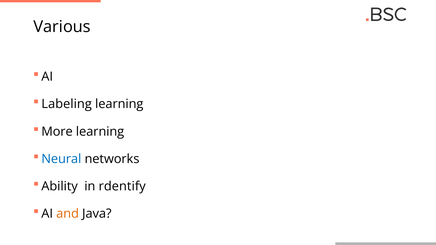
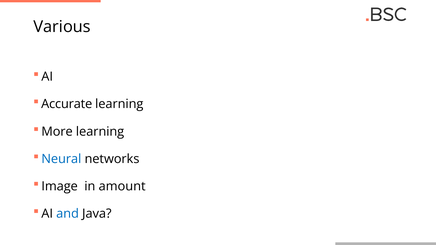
Labeling: Labeling -> Accurate
Ability: Ability -> Image
rdentify: rdentify -> amount
and colour: orange -> blue
